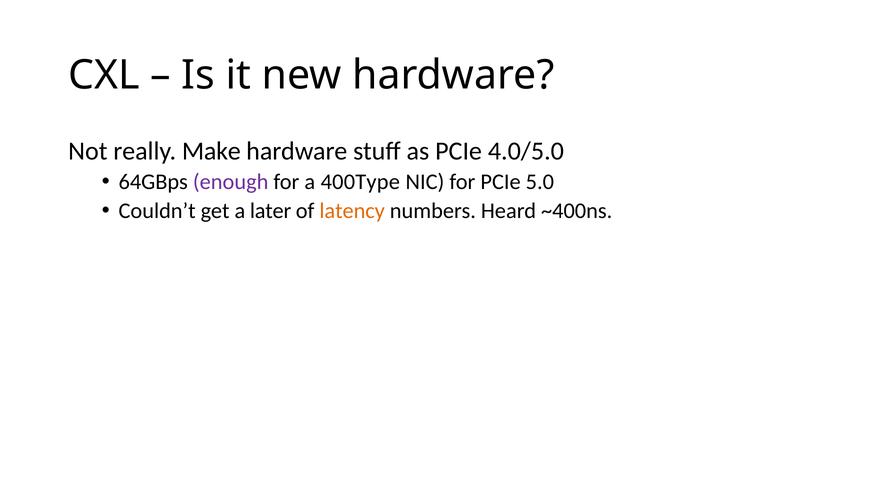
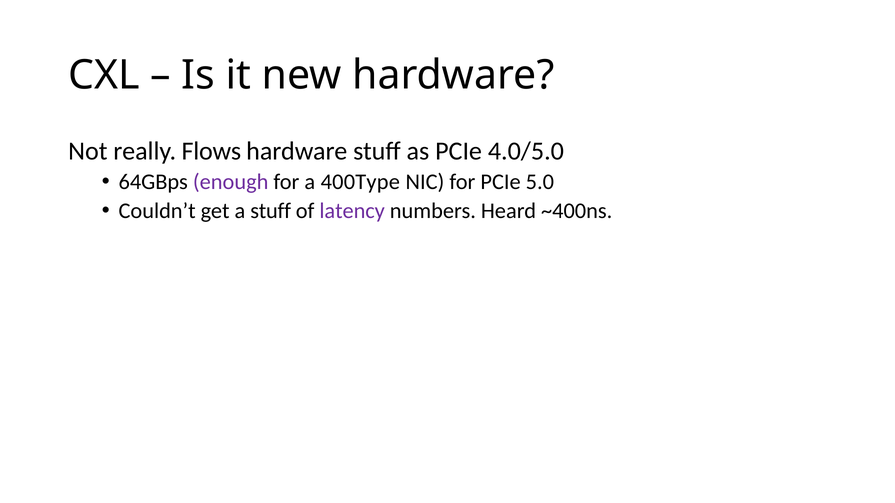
Make: Make -> Flows
a later: later -> stuff
latency colour: orange -> purple
